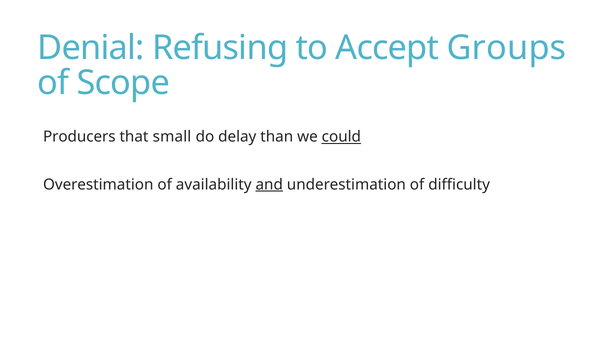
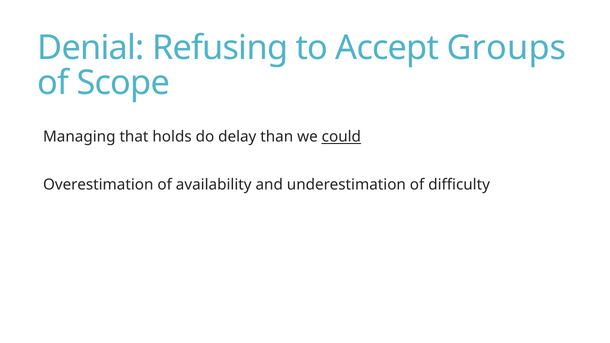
Producers: Producers -> Managing
small: small -> holds
and underline: present -> none
